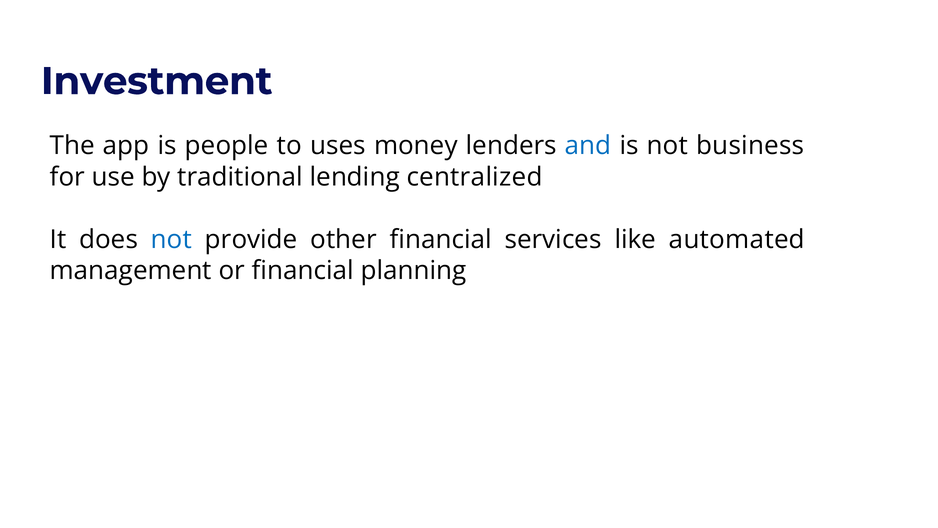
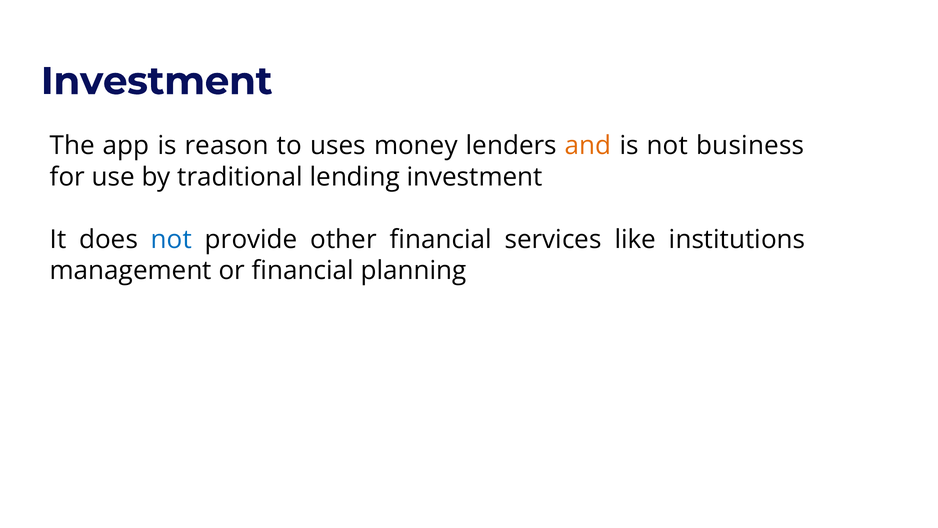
people: people -> reason
and colour: blue -> orange
lending centralized: centralized -> investment
automated: automated -> institutions
